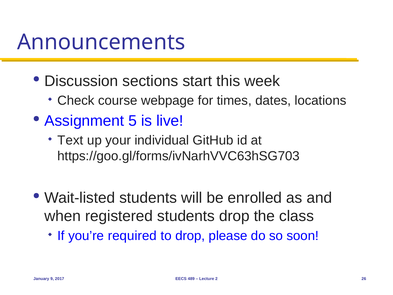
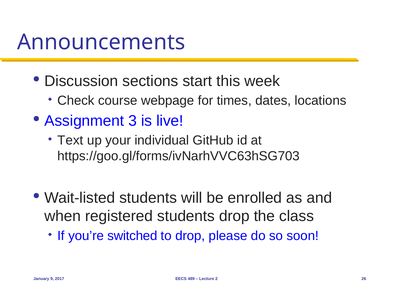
5: 5 -> 3
required: required -> switched
